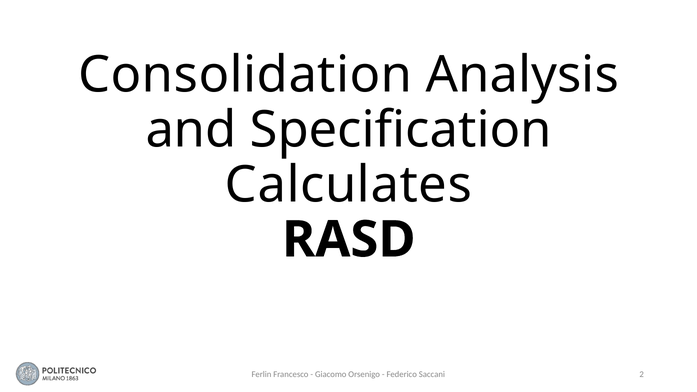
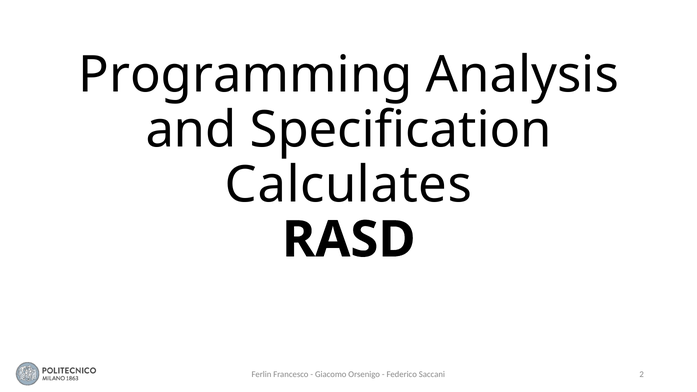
Consolidation: Consolidation -> Programming
